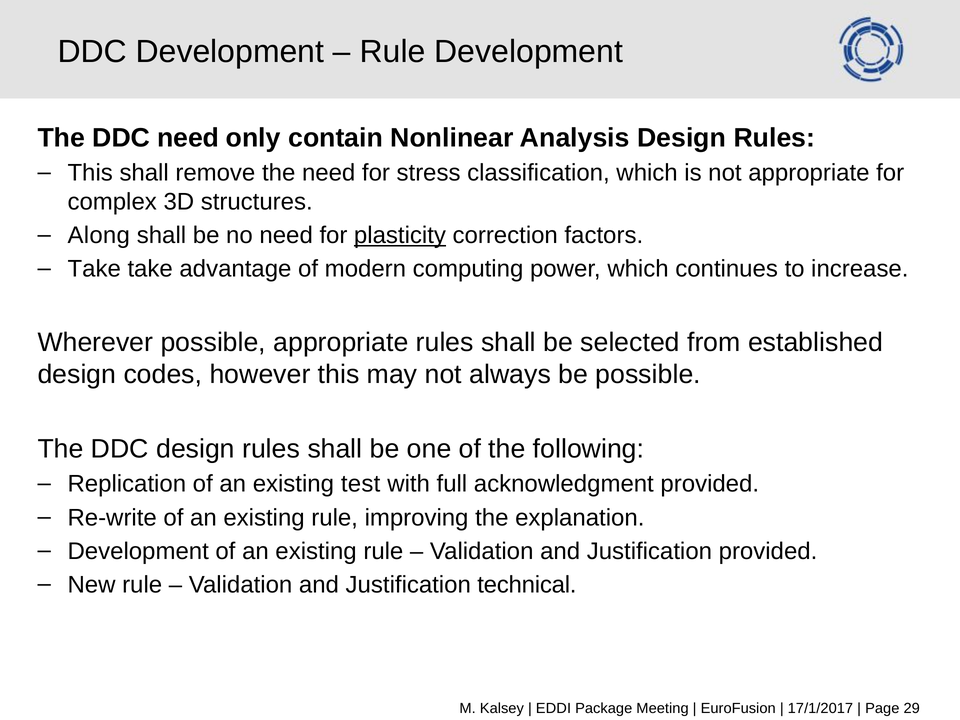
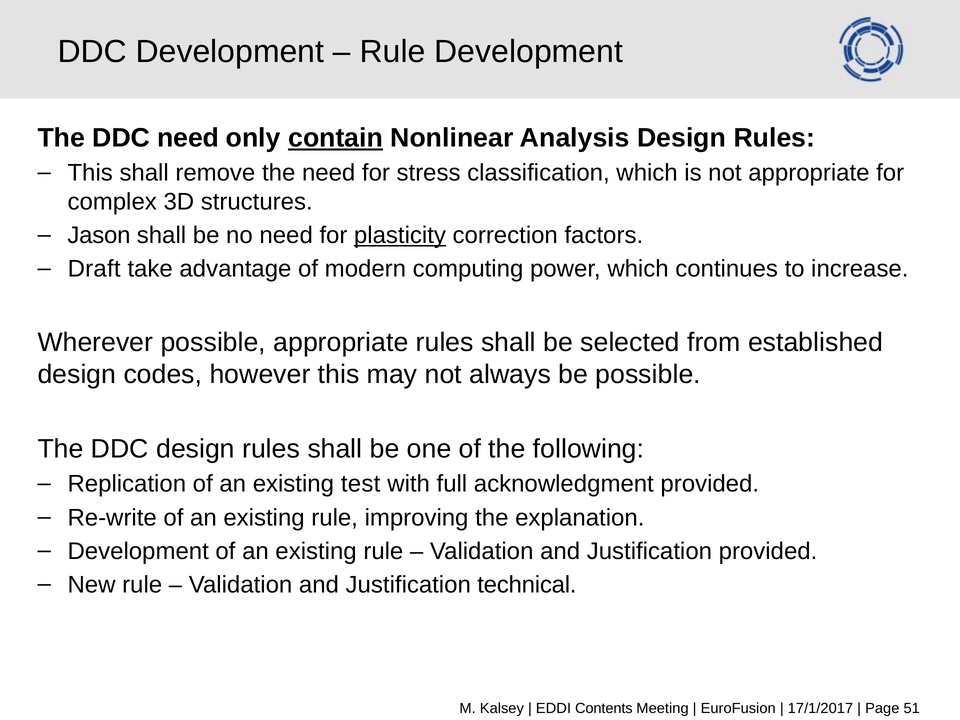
contain underline: none -> present
Along: Along -> Jason
Take at (94, 269): Take -> Draft
Package: Package -> Contents
29: 29 -> 51
